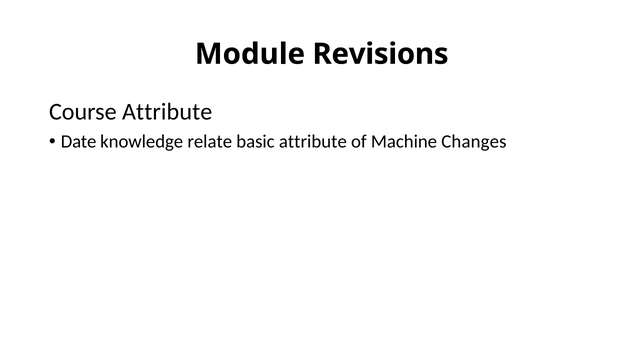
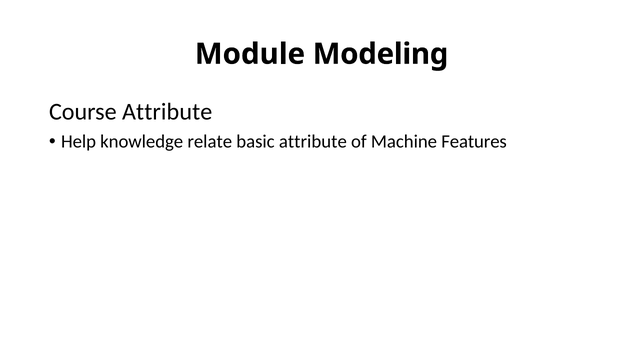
Revisions: Revisions -> Modeling
Date: Date -> Help
Changes: Changes -> Features
